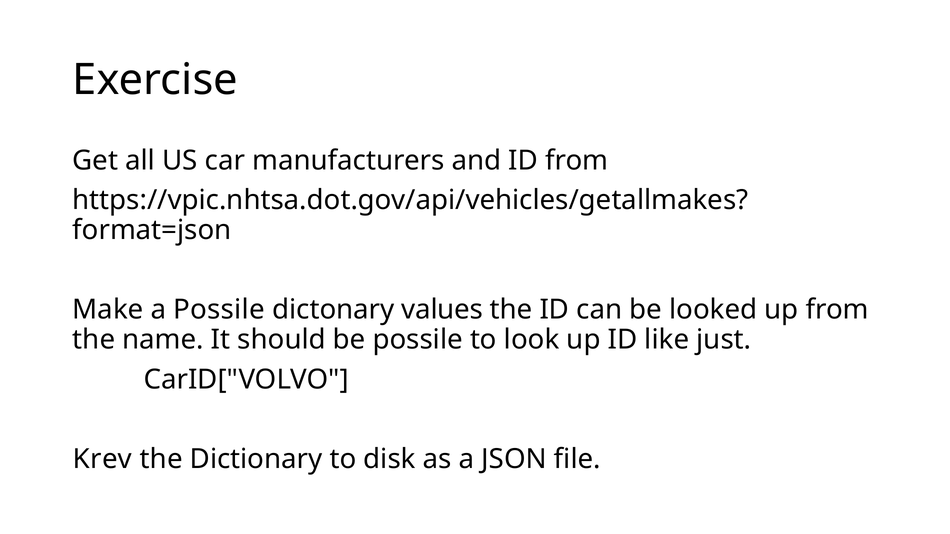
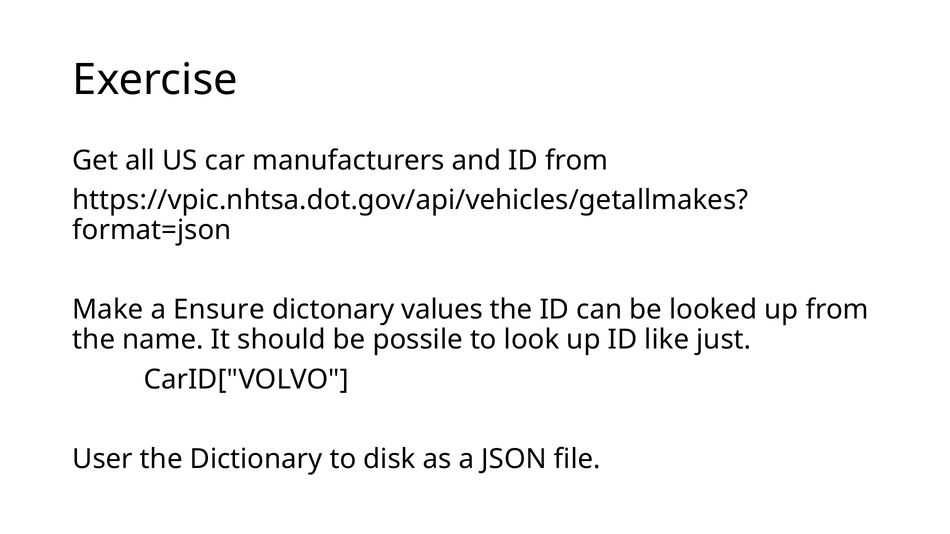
a Possile: Possile -> Ensure
Krev: Krev -> User
